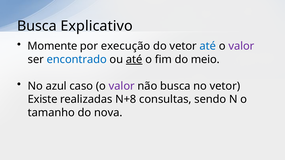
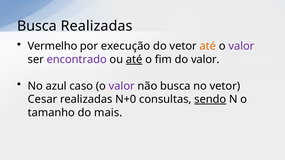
Busca Explicativo: Explicativo -> Realizadas
Momente: Momente -> Vermelho
até at (208, 46) colour: blue -> orange
encontrado colour: blue -> purple
do meio: meio -> valor
Existe: Existe -> Cesar
N+8: N+8 -> N+0
sendo underline: none -> present
nova: nova -> mais
